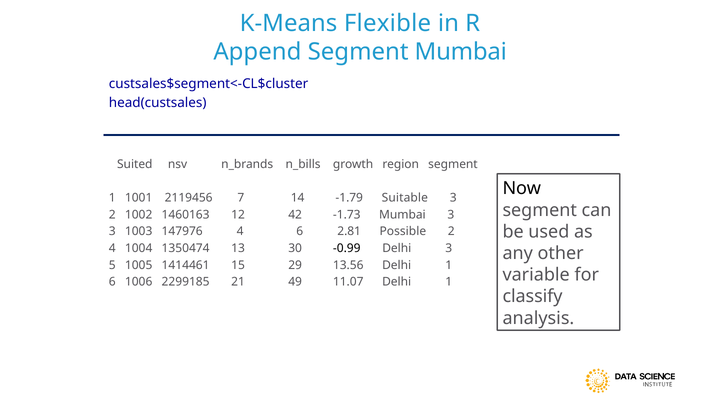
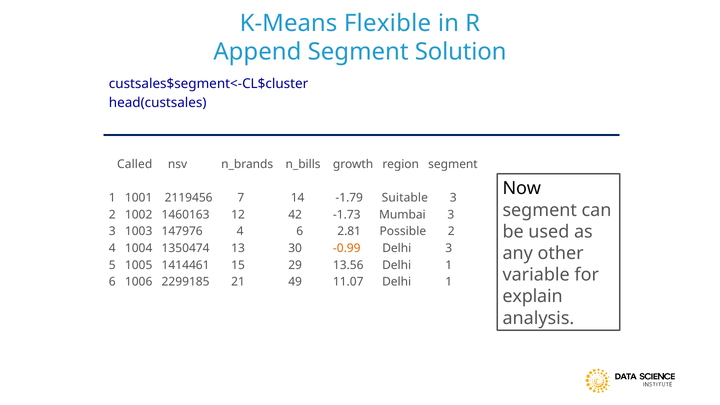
Segment Mumbai: Mumbai -> Solution
Suited: Suited -> Called
-0.99 colour: black -> orange
classify: classify -> explain
